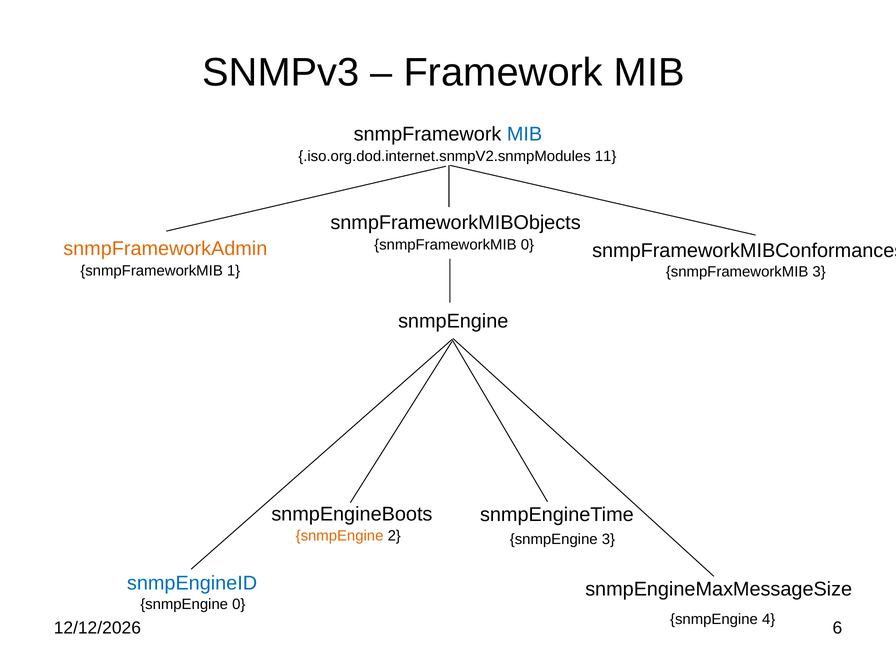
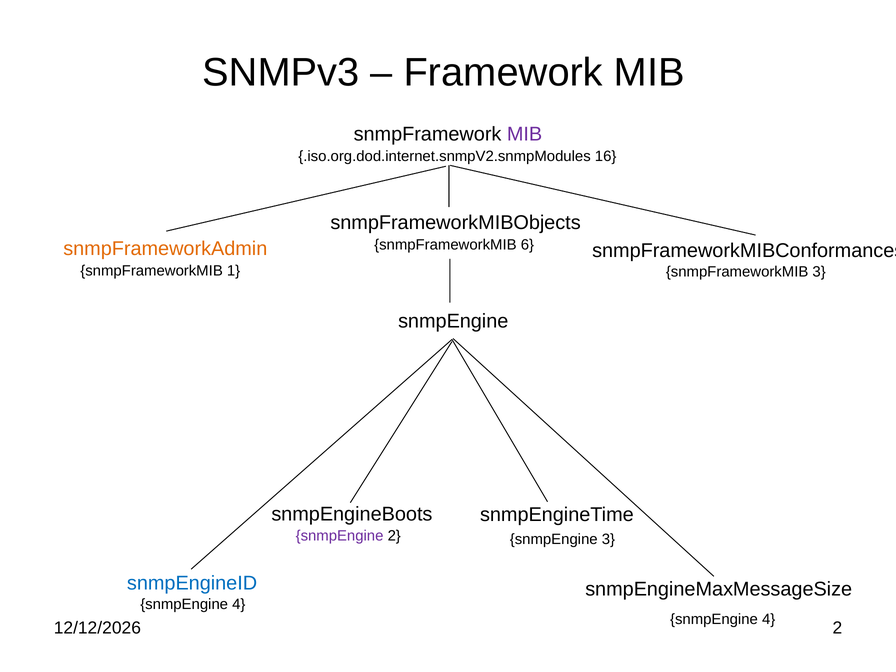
MIB at (525, 134) colour: blue -> purple
11: 11 -> 16
snmpFrameworkMIB 0: 0 -> 6
snmpEngine at (340, 536) colour: orange -> purple
0 at (239, 604): 0 -> 4
6 at (837, 628): 6 -> 2
